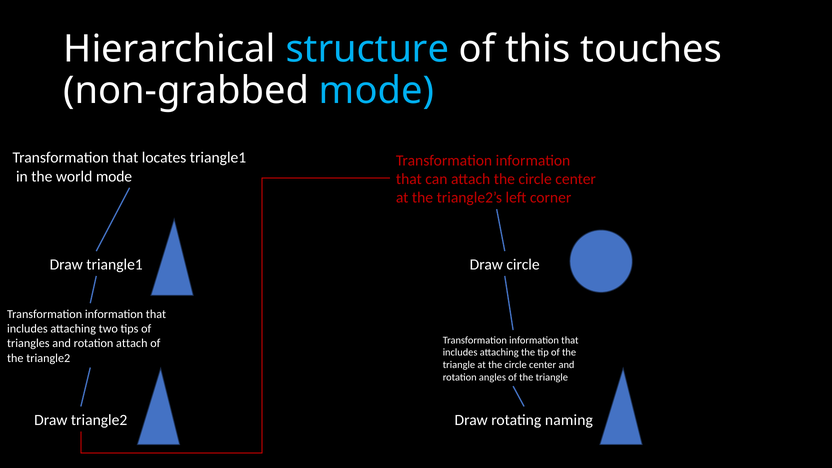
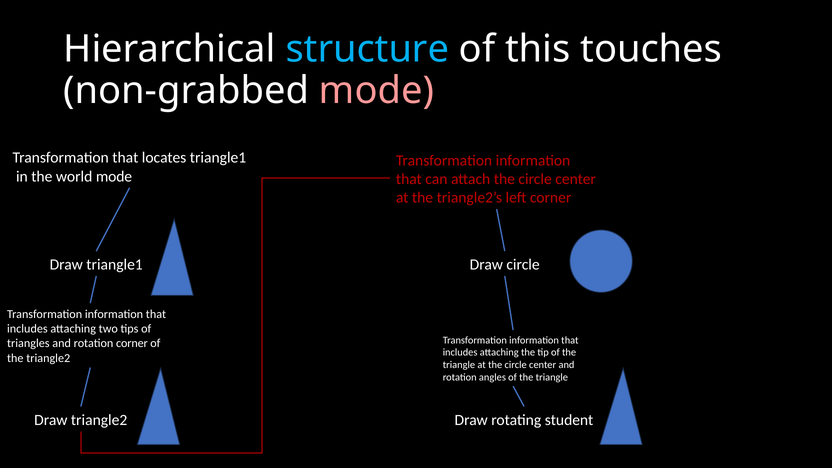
mode at (376, 90) colour: light blue -> pink
rotation attach: attach -> corner
naming: naming -> student
